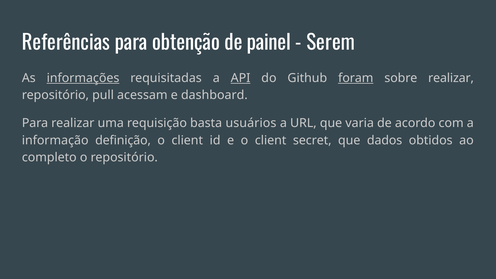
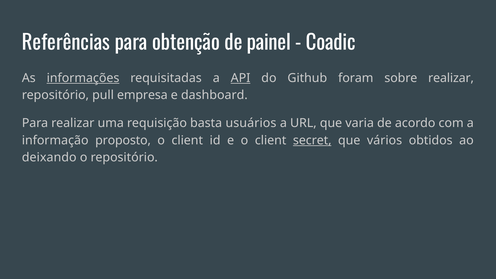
Serem: Serem -> Coadic
foram underline: present -> none
acessam: acessam -> empresa
definição: definição -> proposto
secret underline: none -> present
dados: dados -> vários
completo: completo -> deixando
